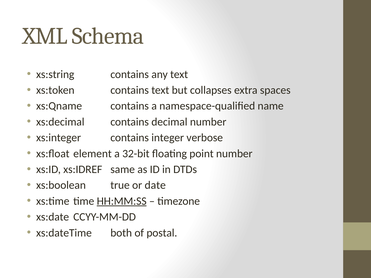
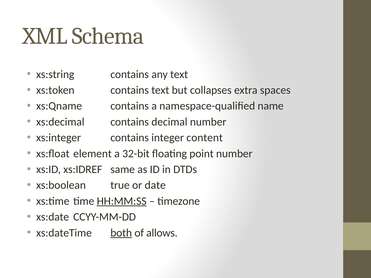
verbose: verbose -> content
both underline: none -> present
postal: postal -> allows
